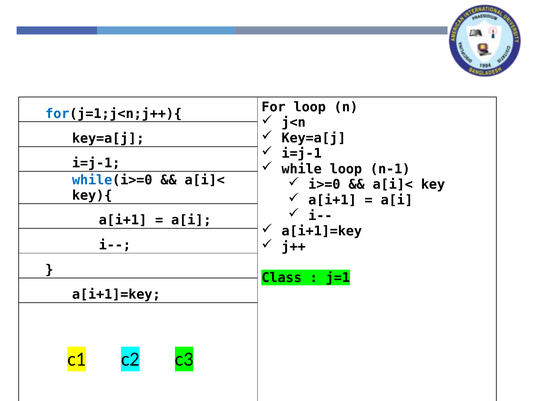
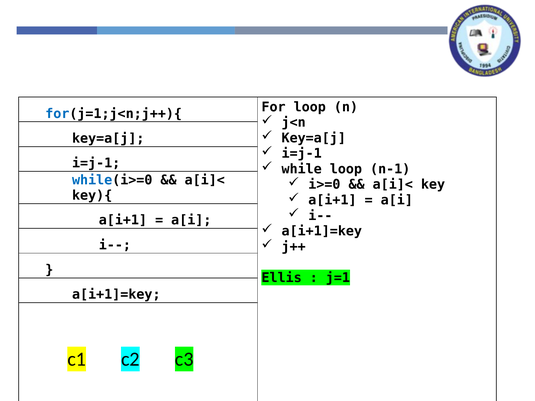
Class: Class -> Ellis
